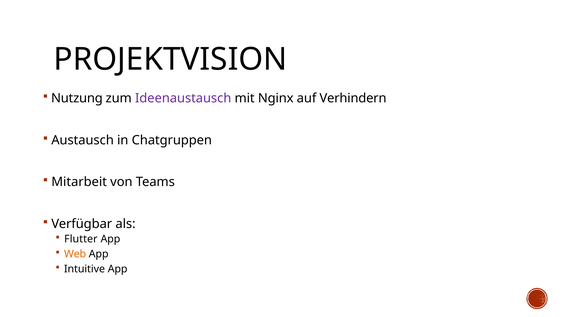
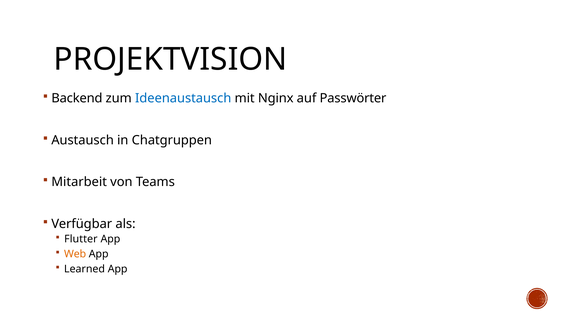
Nutzung: Nutzung -> Backend
Ideenaustausch colour: purple -> blue
Verhindern: Verhindern -> Passwörter
Intuitive: Intuitive -> Learned
